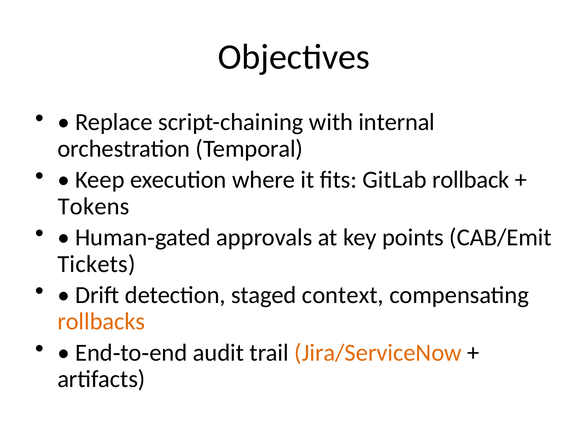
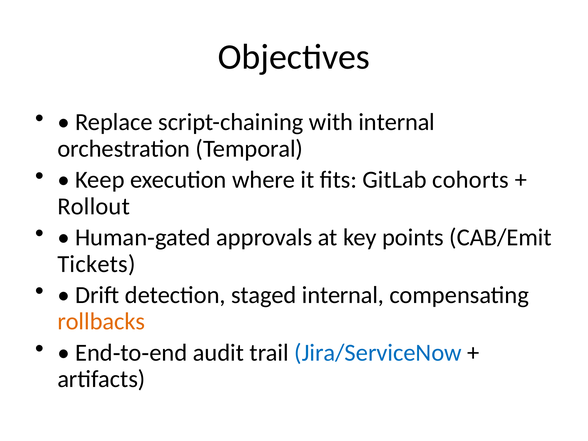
rollback: rollback -> cohorts
Tokens: Tokens -> Rollout
staged context: context -> internal
Jira/ServiceNow colour: orange -> blue
